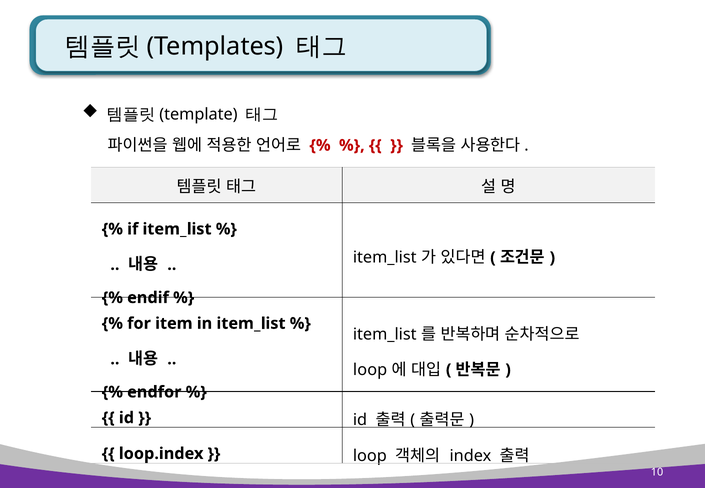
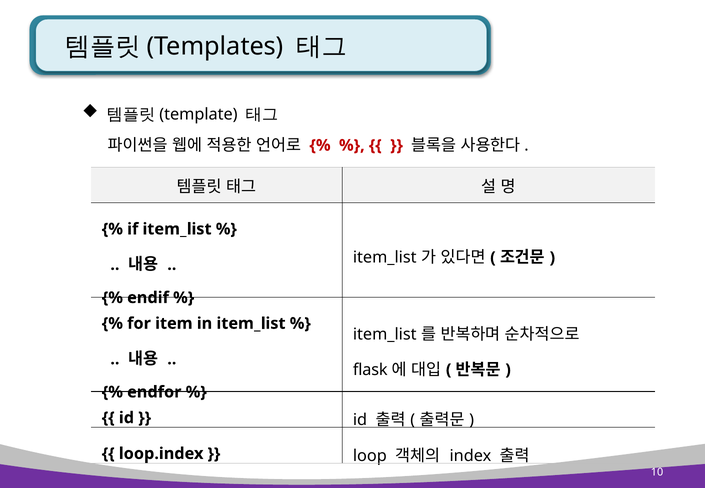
loop at (370, 370): loop -> flask
